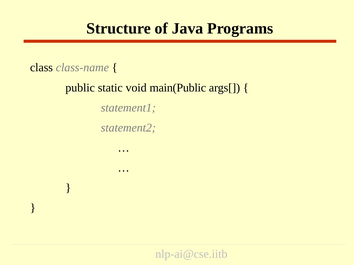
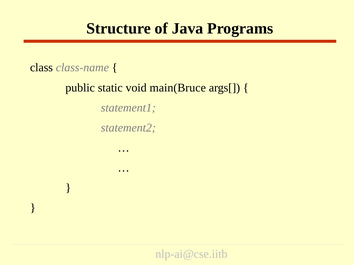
main(Public: main(Public -> main(Bruce
